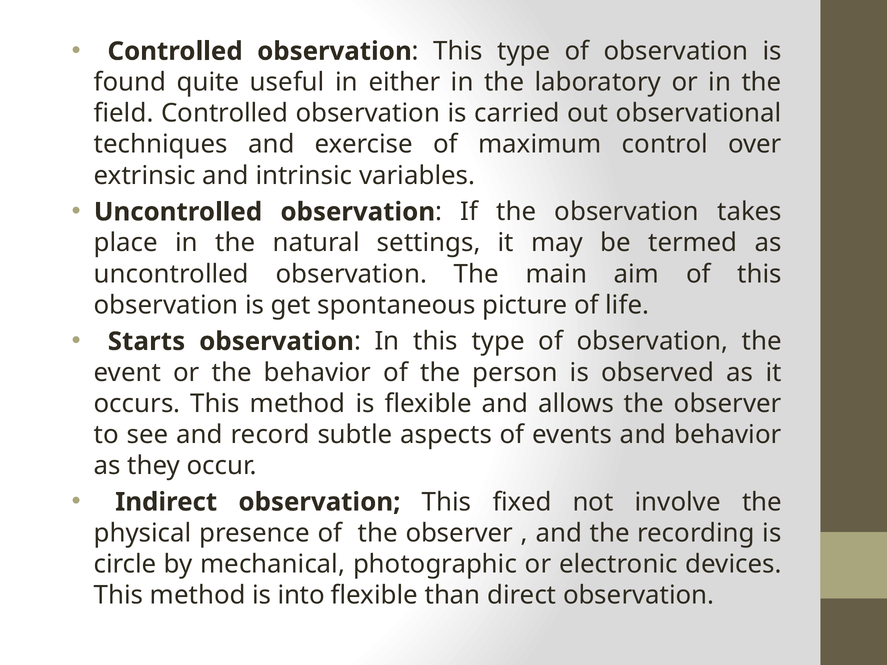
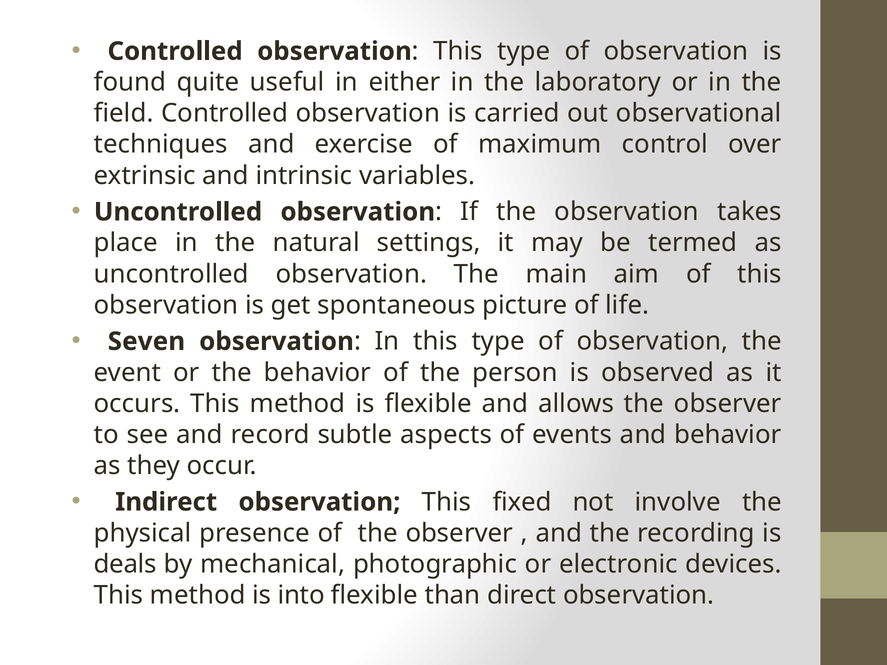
Starts: Starts -> Seven
circle: circle -> deals
